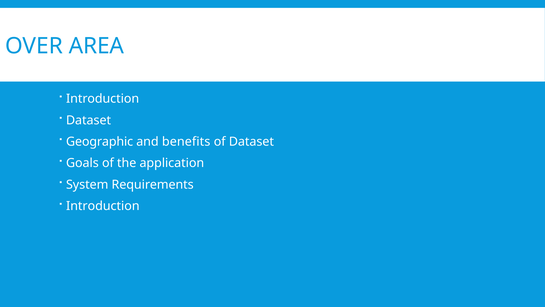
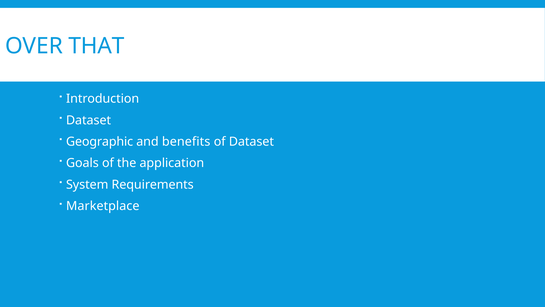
AREA: AREA -> THAT
Introduction at (103, 206): Introduction -> Marketplace
